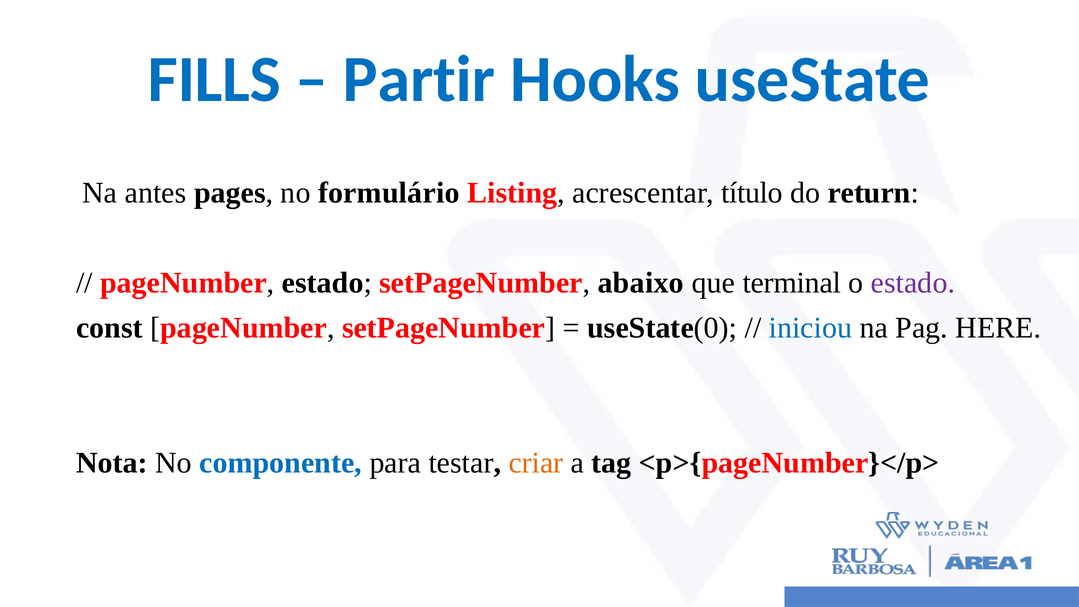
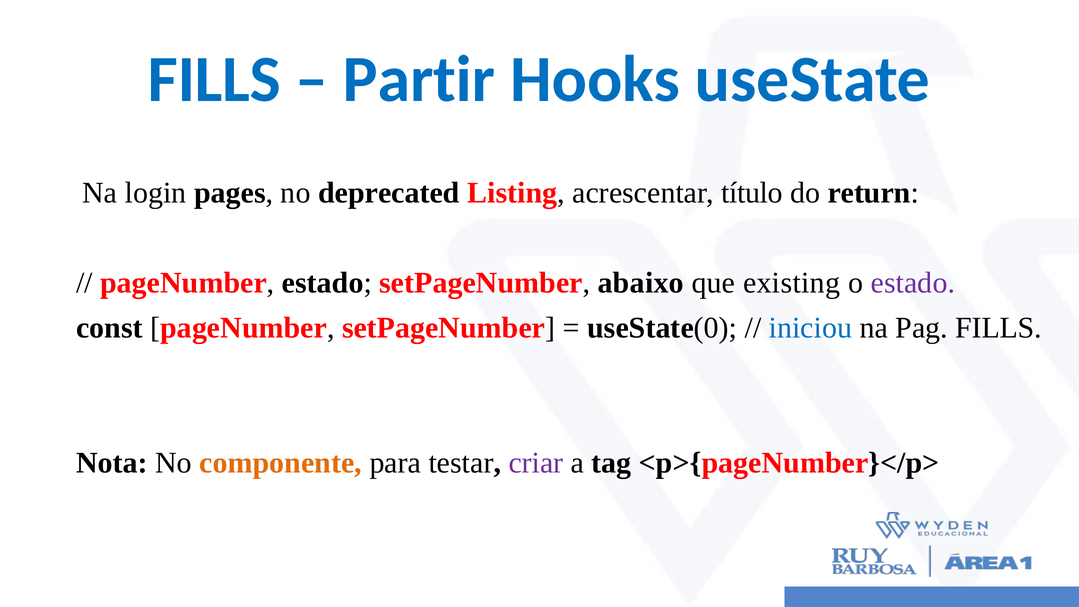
antes: antes -> login
formulário: formulário -> deprecated
terminal: terminal -> existing
Pag HERE: HERE -> FILLS
componente colour: blue -> orange
criar colour: orange -> purple
